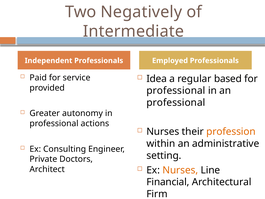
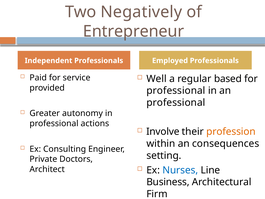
Intermediate: Intermediate -> Entrepreneur
Idea: Idea -> Well
Nurses at (163, 132): Nurses -> Involve
administrative: administrative -> consequences
Nurses at (180, 170) colour: orange -> blue
Financial: Financial -> Business
